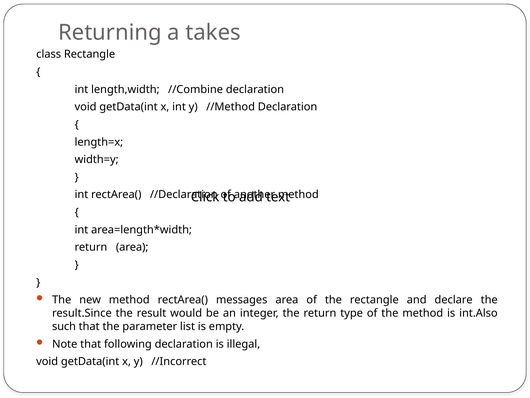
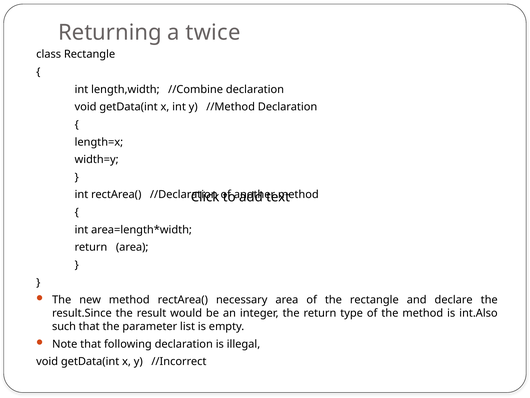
takes: takes -> twice
messages: messages -> necessary
